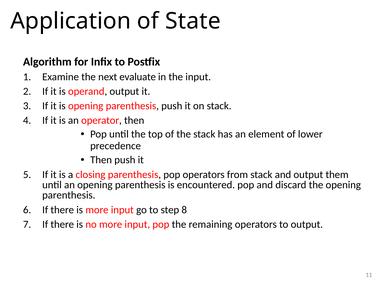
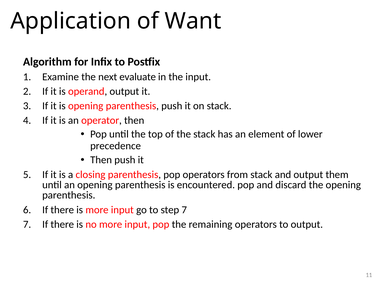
State: State -> Want
step 8: 8 -> 7
